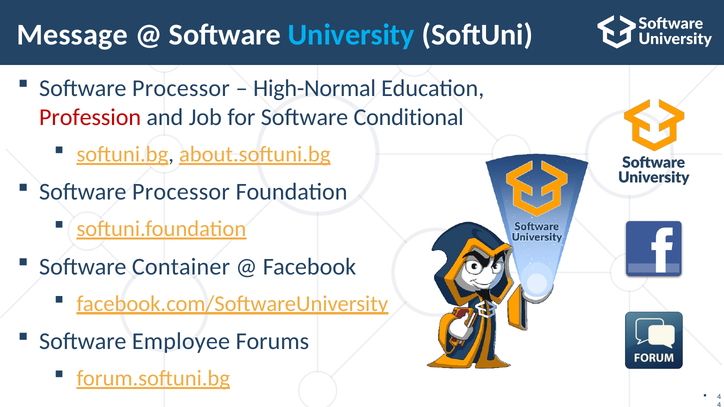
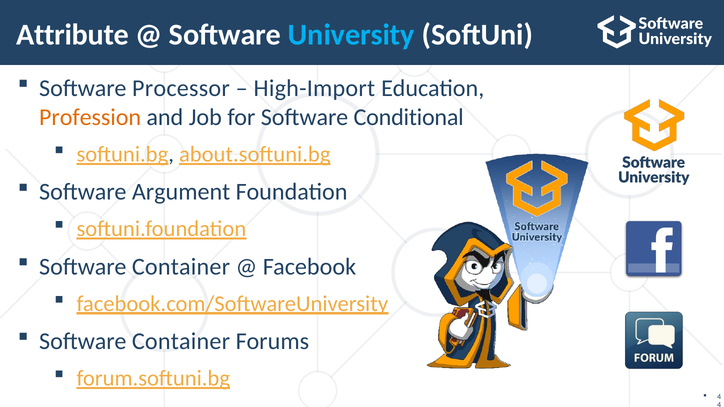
Message: Message -> Attribute
High-Normal: High-Normal -> High-Import
Profession colour: red -> orange
Processor at (181, 192): Processor -> Argument
Employee at (181, 341): Employee -> Container
